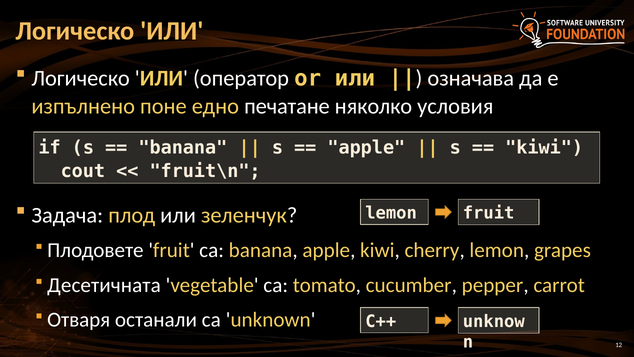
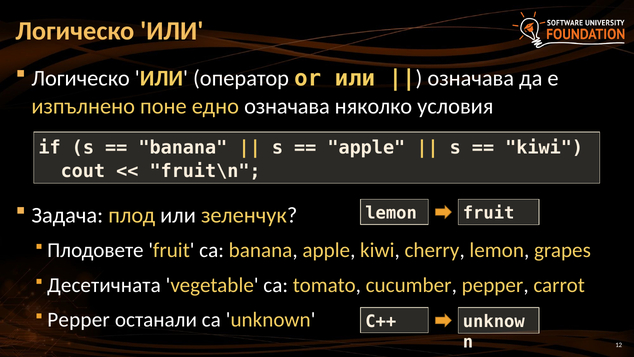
едно печатане: печатане -> означава
Отваря at (79, 319): Отваря -> Pepper
